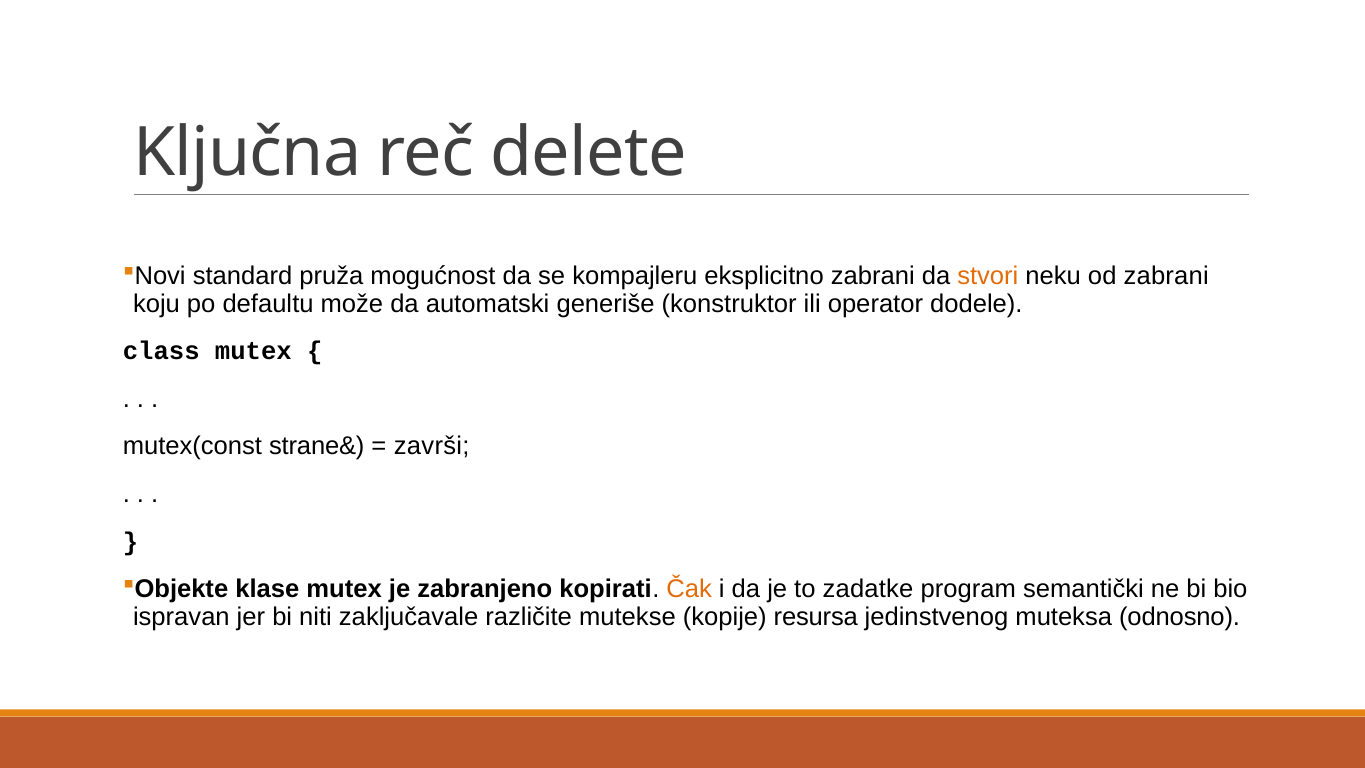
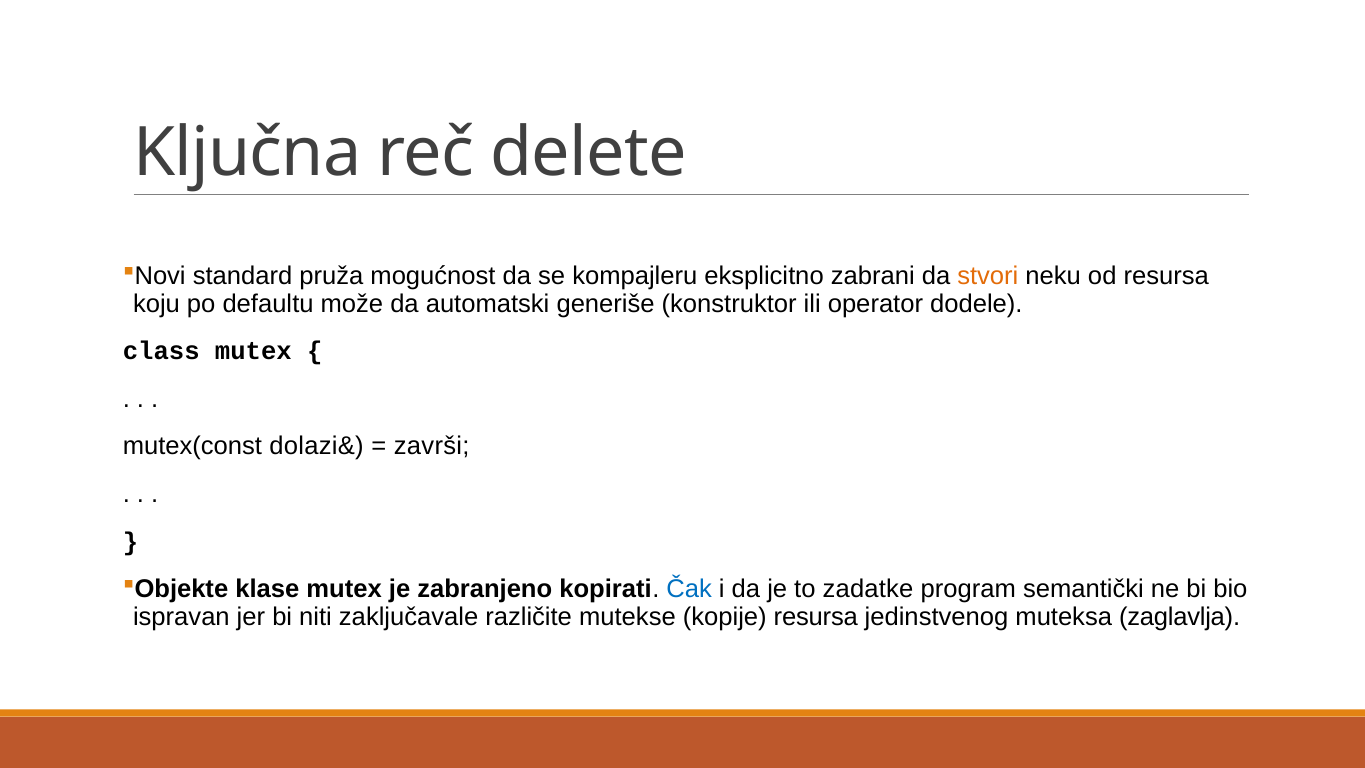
od zabrani: zabrani -> resursa
strane&: strane& -> dolazi&
Čak colour: orange -> blue
odnosno: odnosno -> zaglavlja
